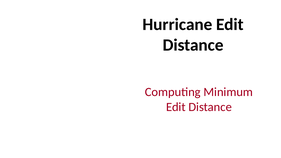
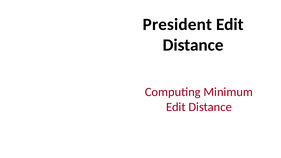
Hurricane: Hurricane -> President
